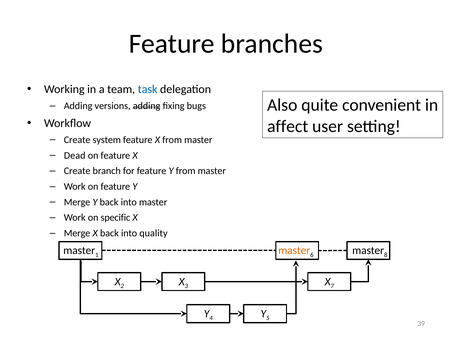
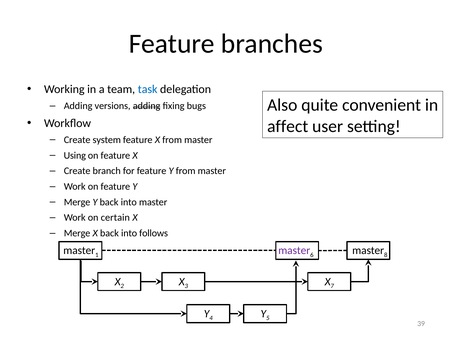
Dead: Dead -> Using
specific: specific -> certain
quality: quality -> follows
master at (294, 250) colour: orange -> purple
